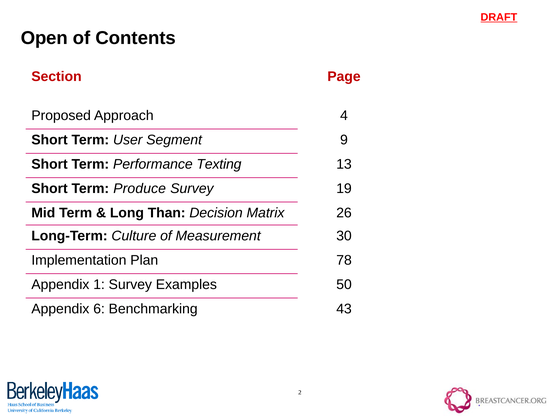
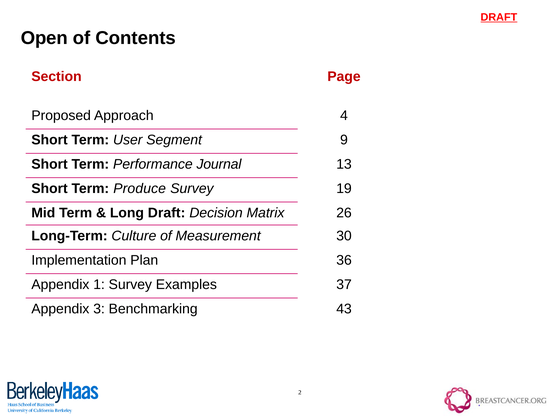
Texting: Texting -> Journal
Long Than: Than -> Draft
78: 78 -> 36
50: 50 -> 37
6: 6 -> 3
